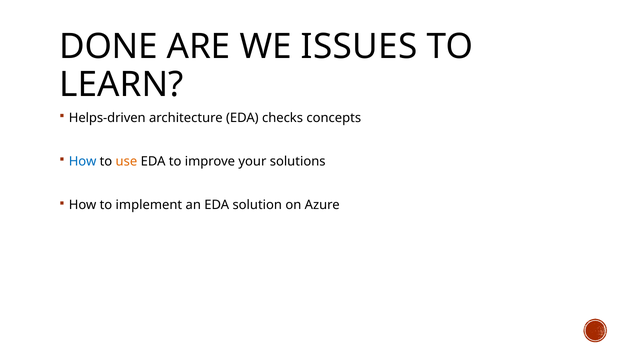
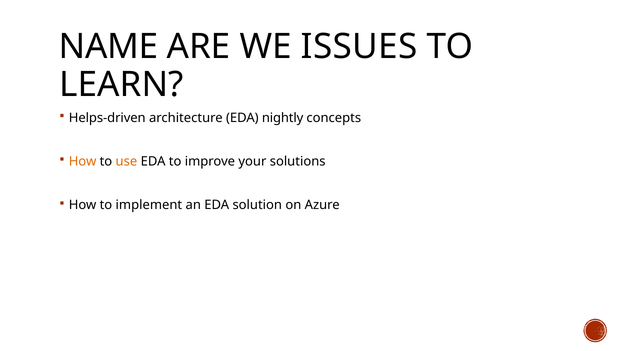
DONE: DONE -> NAME
checks: checks -> nightly
How at (83, 162) colour: blue -> orange
